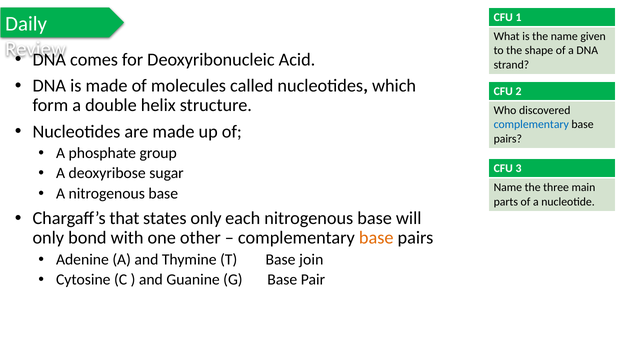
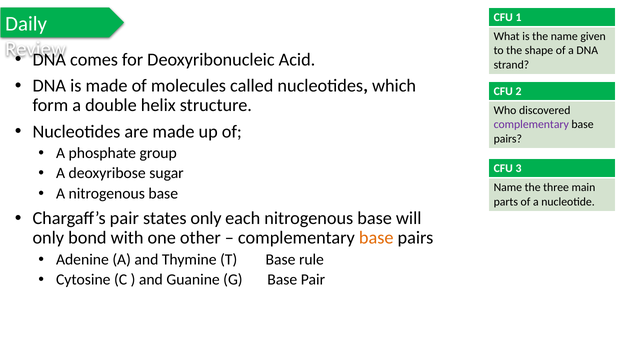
complementary at (531, 125) colour: blue -> purple
Chargaff’s that: that -> pair
join: join -> rule
